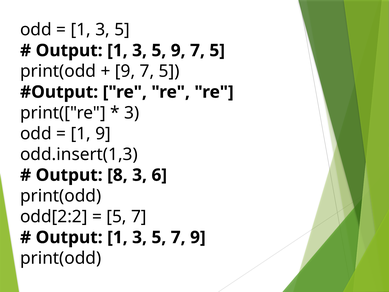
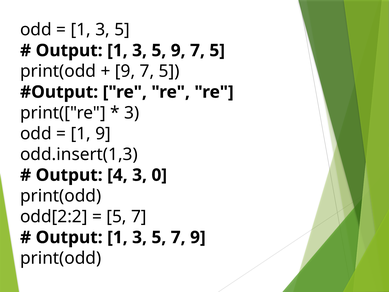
8: 8 -> 4
6: 6 -> 0
